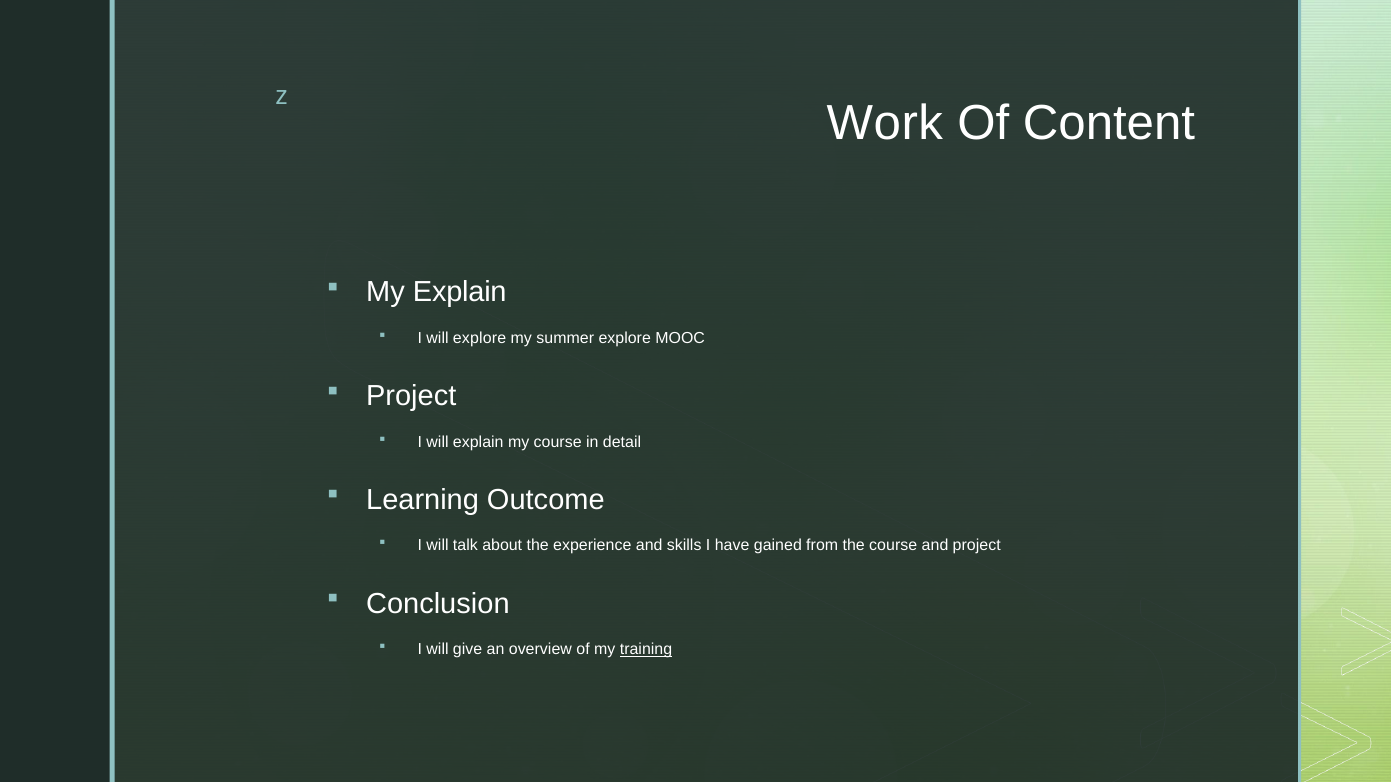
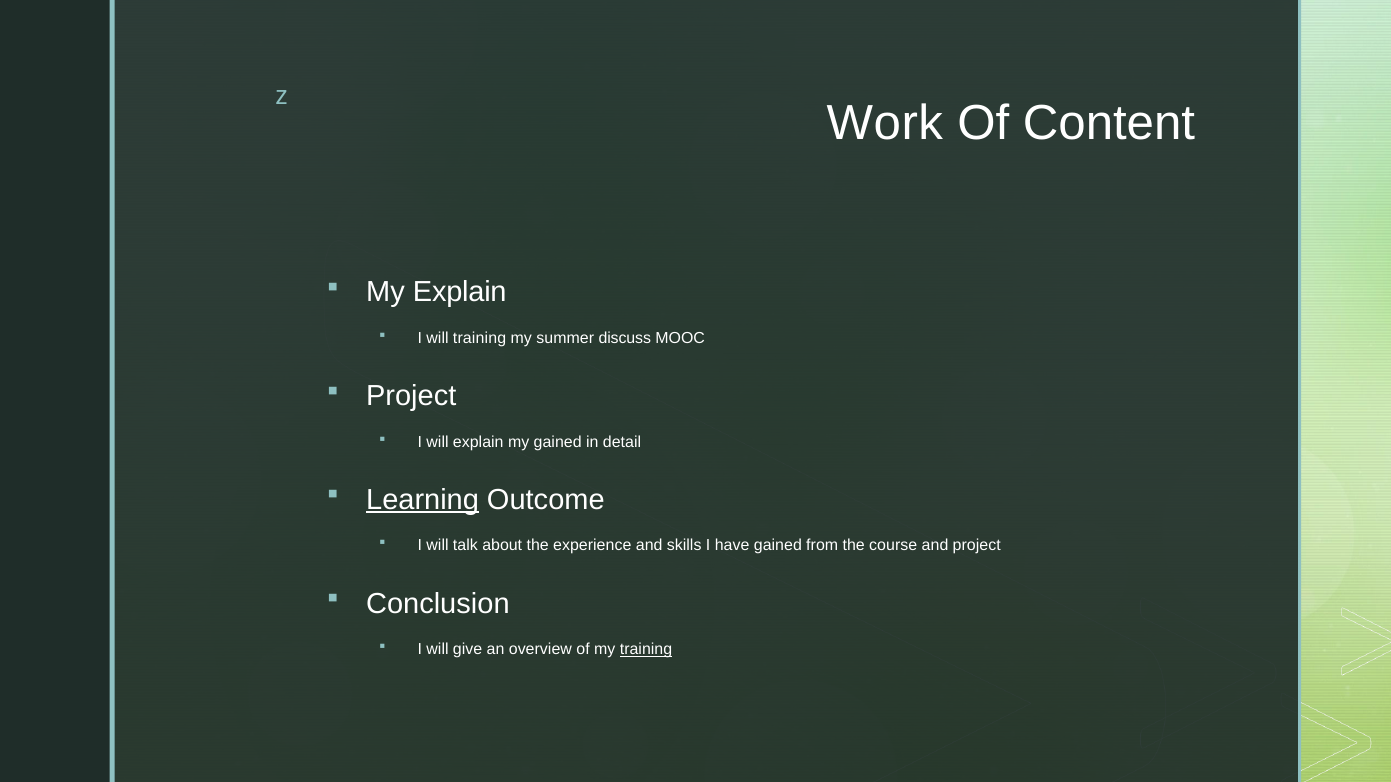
will explore: explore -> training
summer explore: explore -> discuss
my course: course -> gained
Learning underline: none -> present
